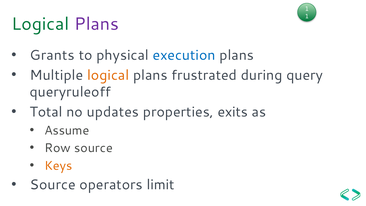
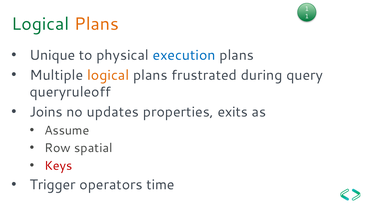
Plans at (97, 24) colour: purple -> orange
Grants: Grants -> Unique
Total: Total -> Joins
Row source: source -> spatial
Keys colour: orange -> red
Source at (53, 185): Source -> Trigger
limit: limit -> time
